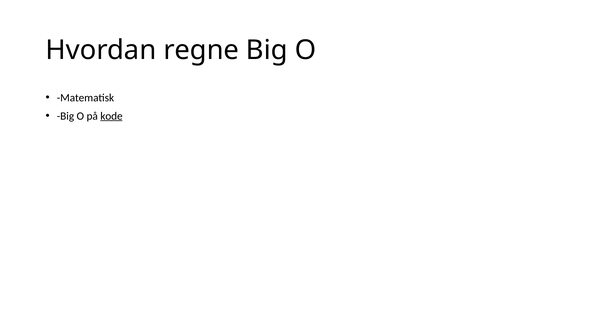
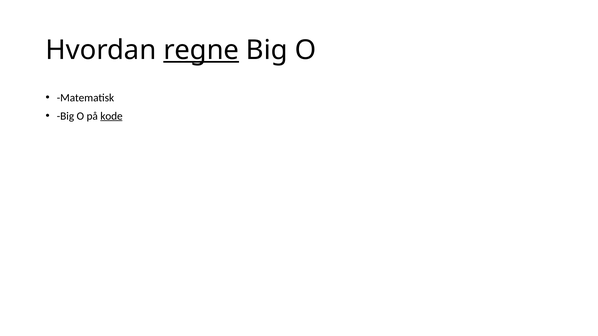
regne underline: none -> present
